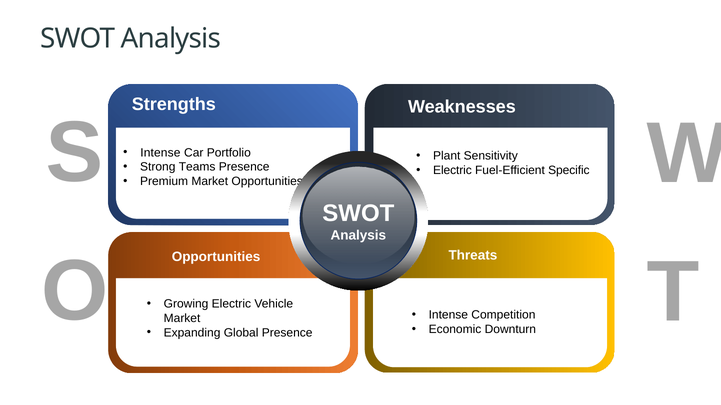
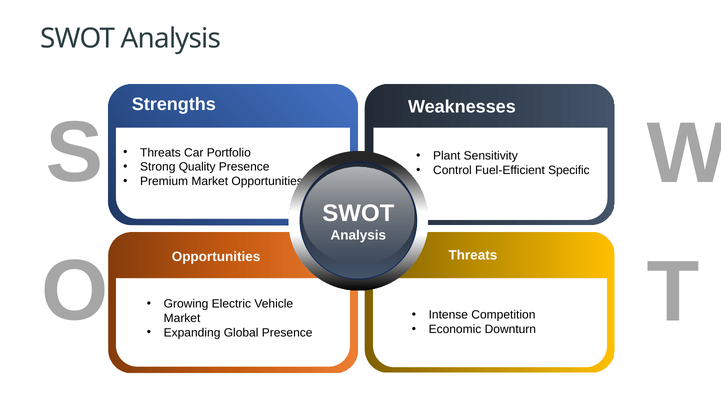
Intense at (160, 153): Intense -> Threats
Teams: Teams -> Quality
Electric at (452, 171): Electric -> Control
